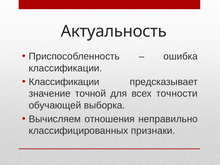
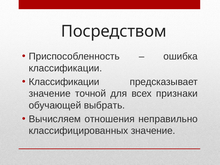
Актуальность: Актуальность -> Посредством
точности: точности -> признаки
выборка: выборка -> выбрать
классифицированных признаки: признаки -> значение
